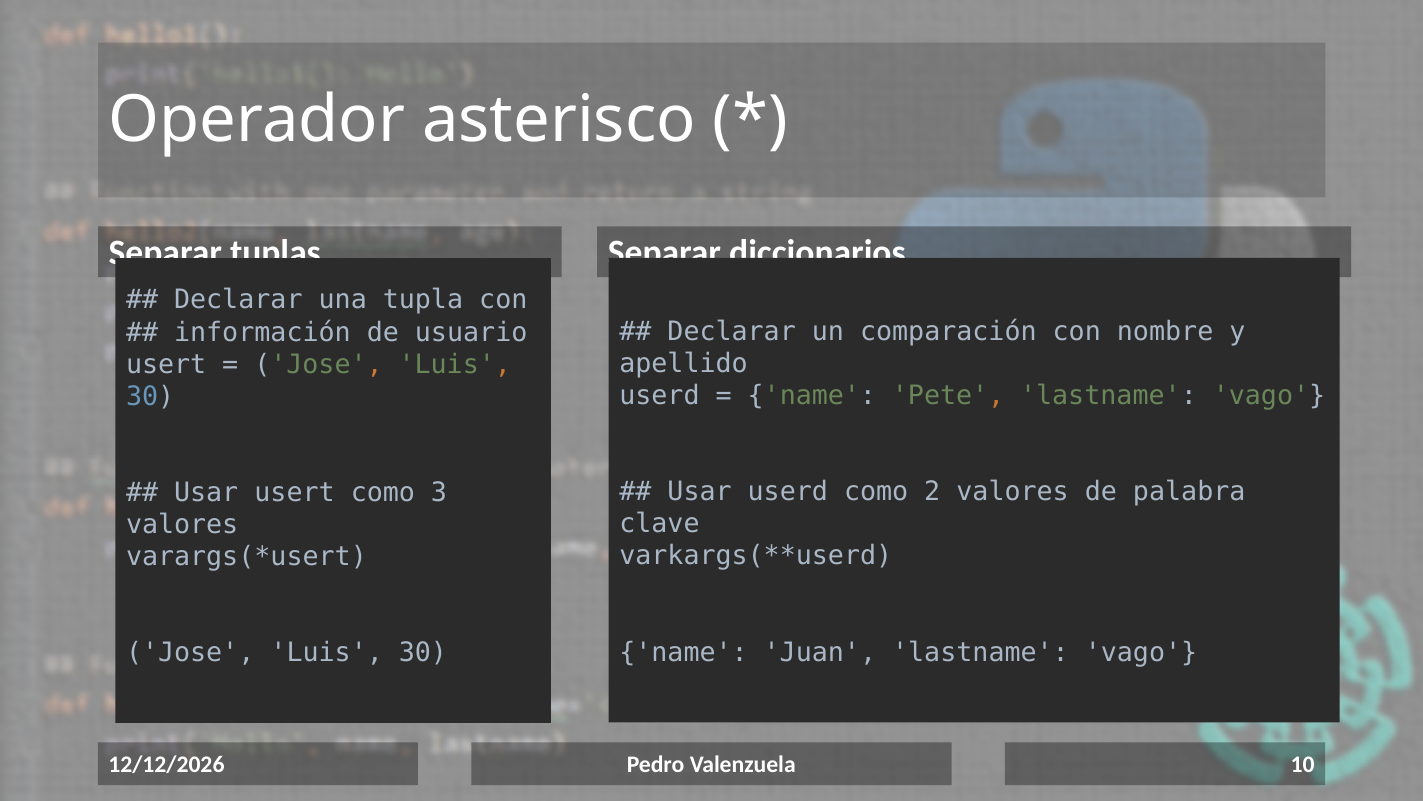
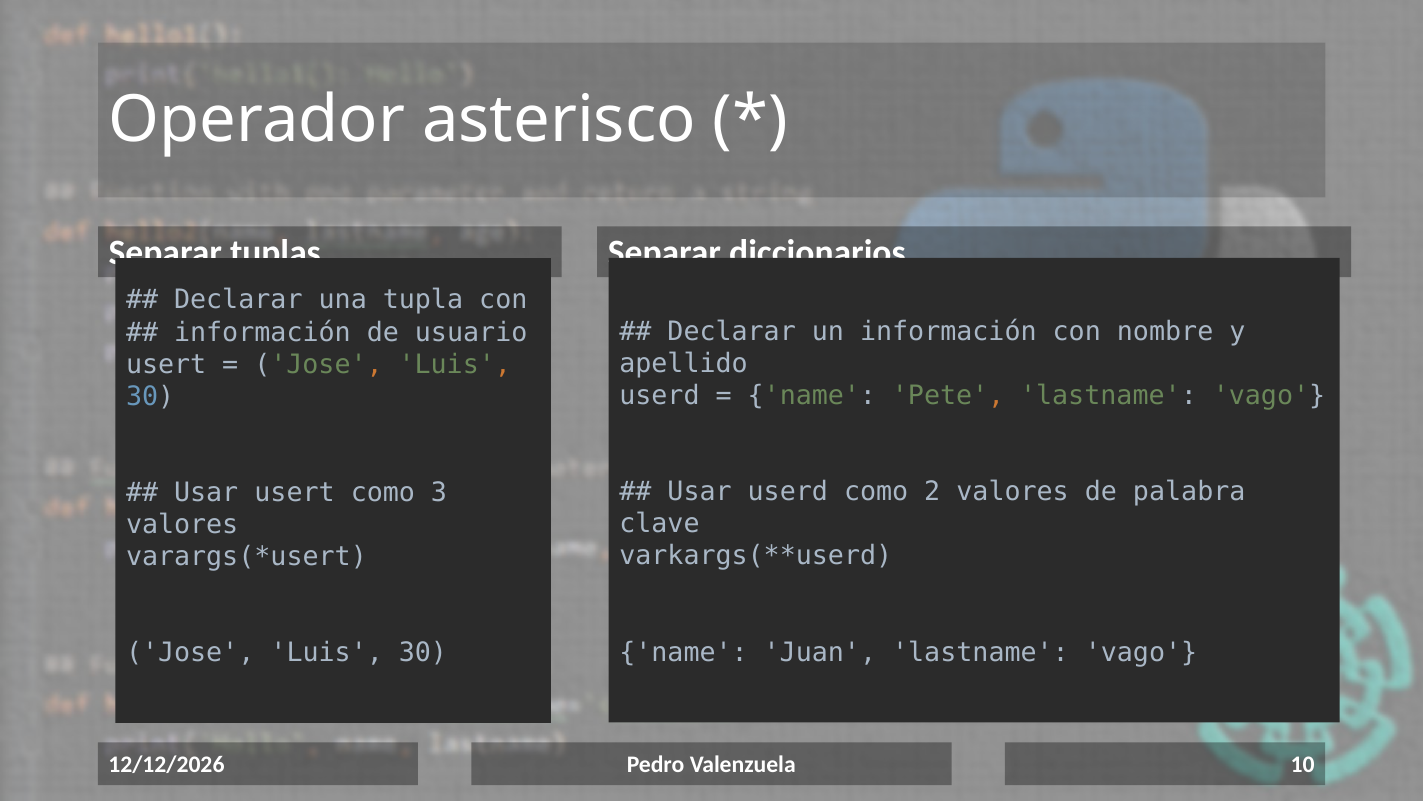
un comparación: comparación -> información
